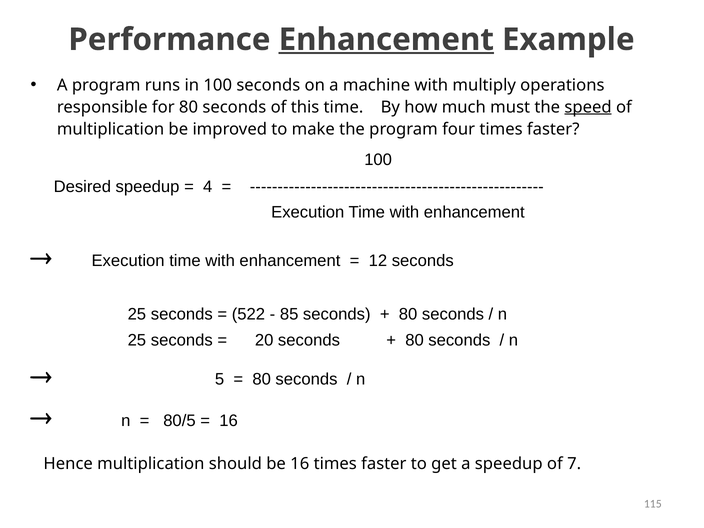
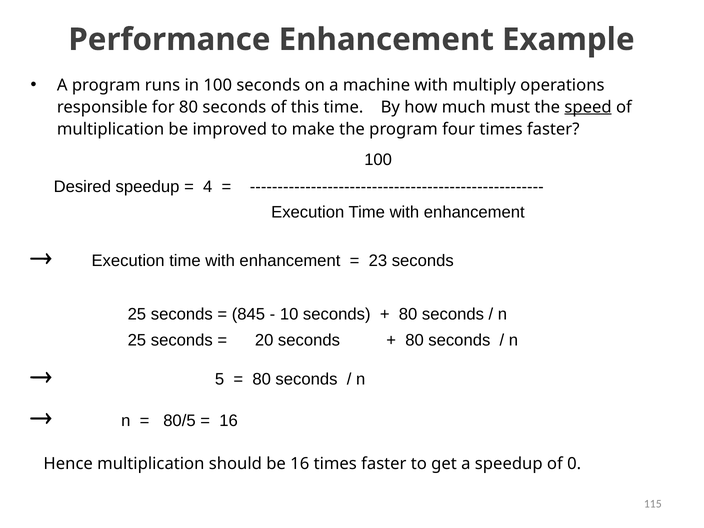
Enhancement at (386, 40) underline: present -> none
12: 12 -> 23
522: 522 -> 845
85: 85 -> 10
7: 7 -> 0
